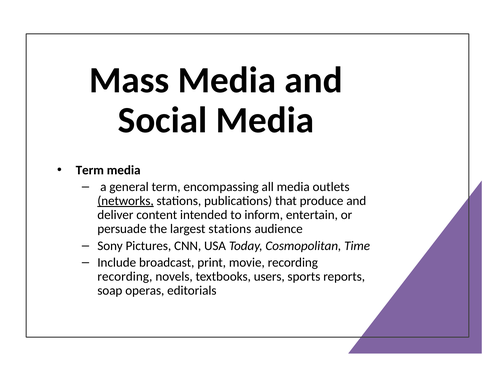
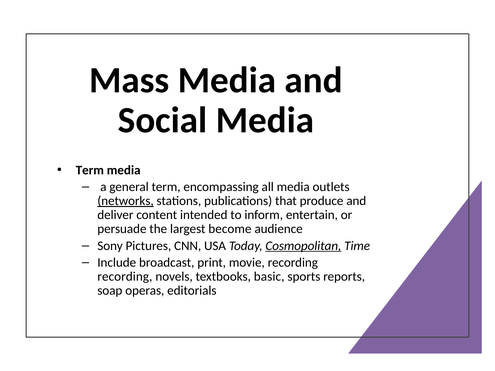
largest stations: stations -> become
Cosmopolitan underline: none -> present
users: users -> basic
